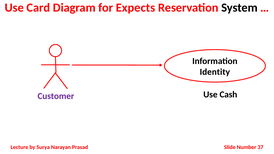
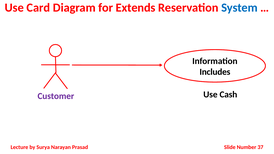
Expects: Expects -> Extends
System colour: black -> blue
Identity: Identity -> Includes
